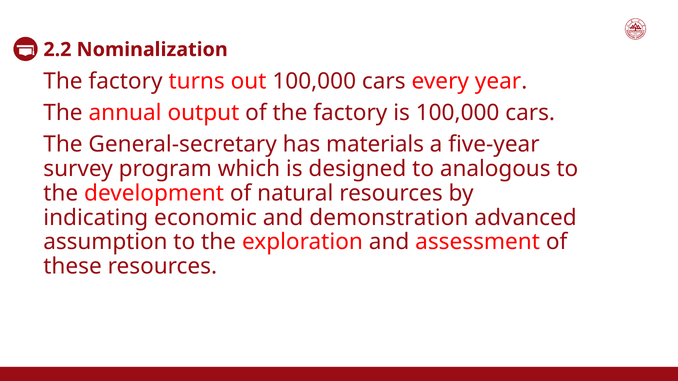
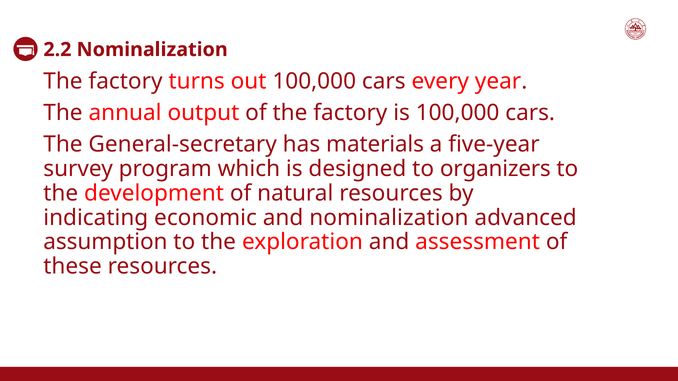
analogous: analogous -> organizers
and demonstration: demonstration -> nominalization
